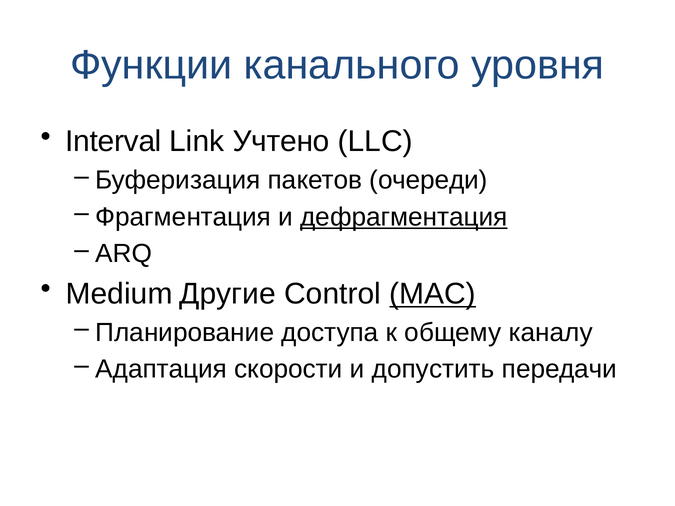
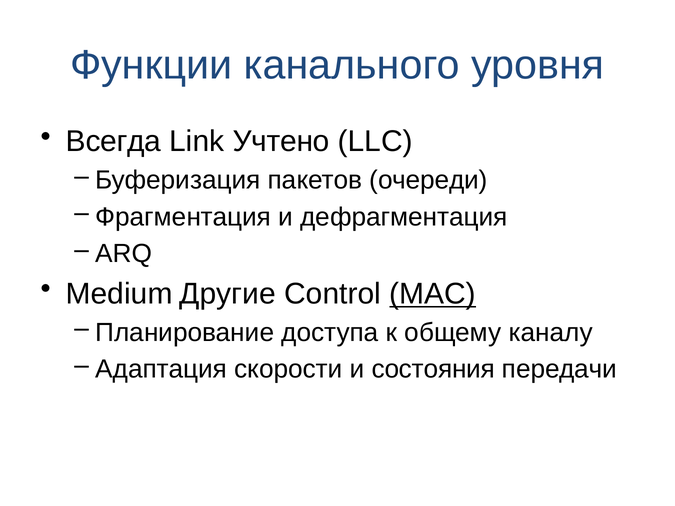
Interval: Interval -> Всегда
дефрагментация underline: present -> none
допустить: допустить -> состояния
